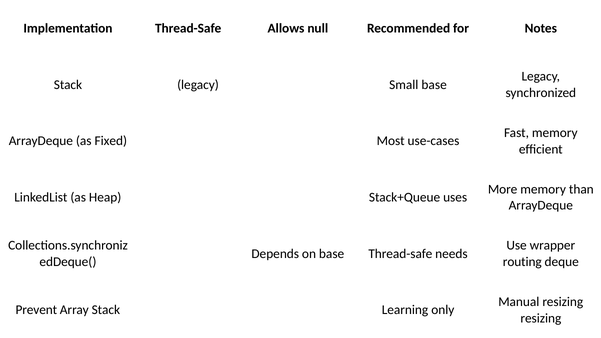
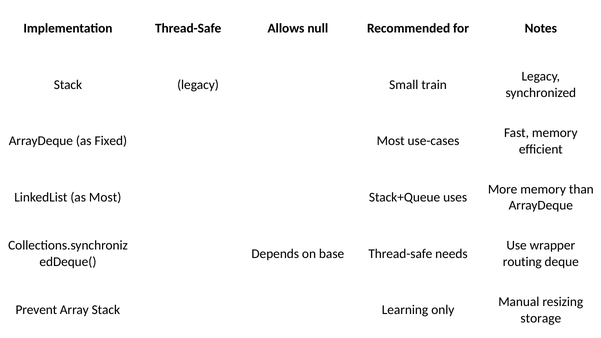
Small base: base -> train
as Heap: Heap -> Most
resizing at (541, 318): resizing -> storage
